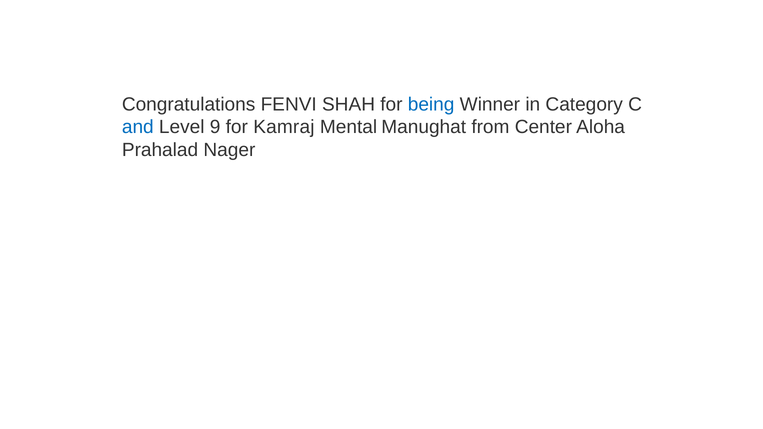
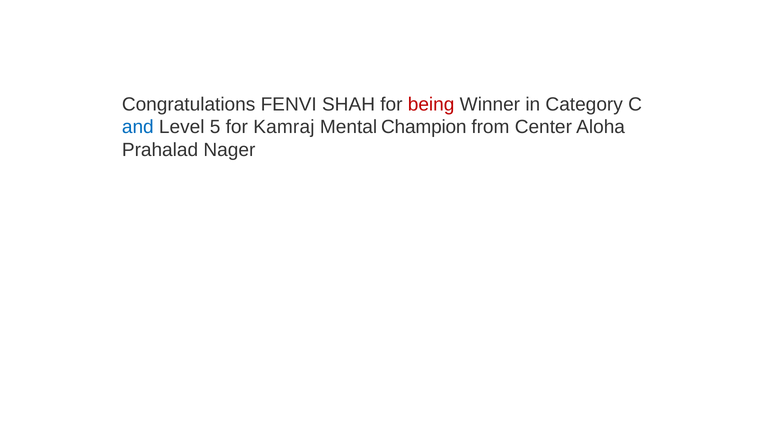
being colour: blue -> red
9: 9 -> 5
Manughat: Manughat -> Champion
